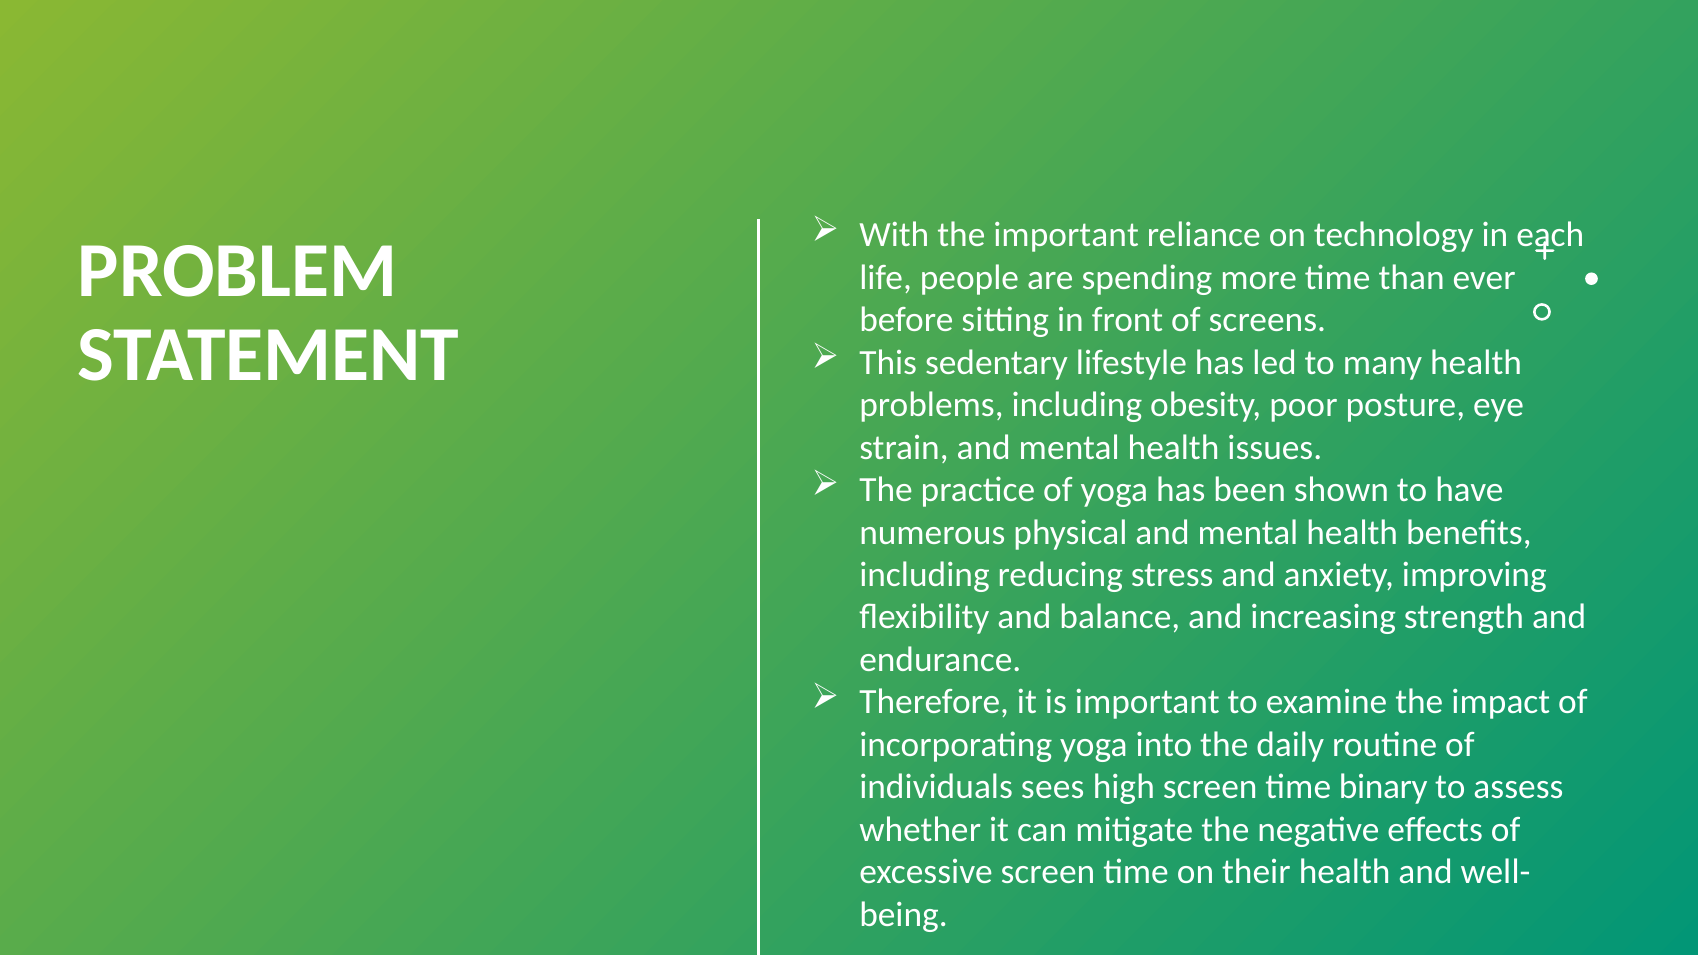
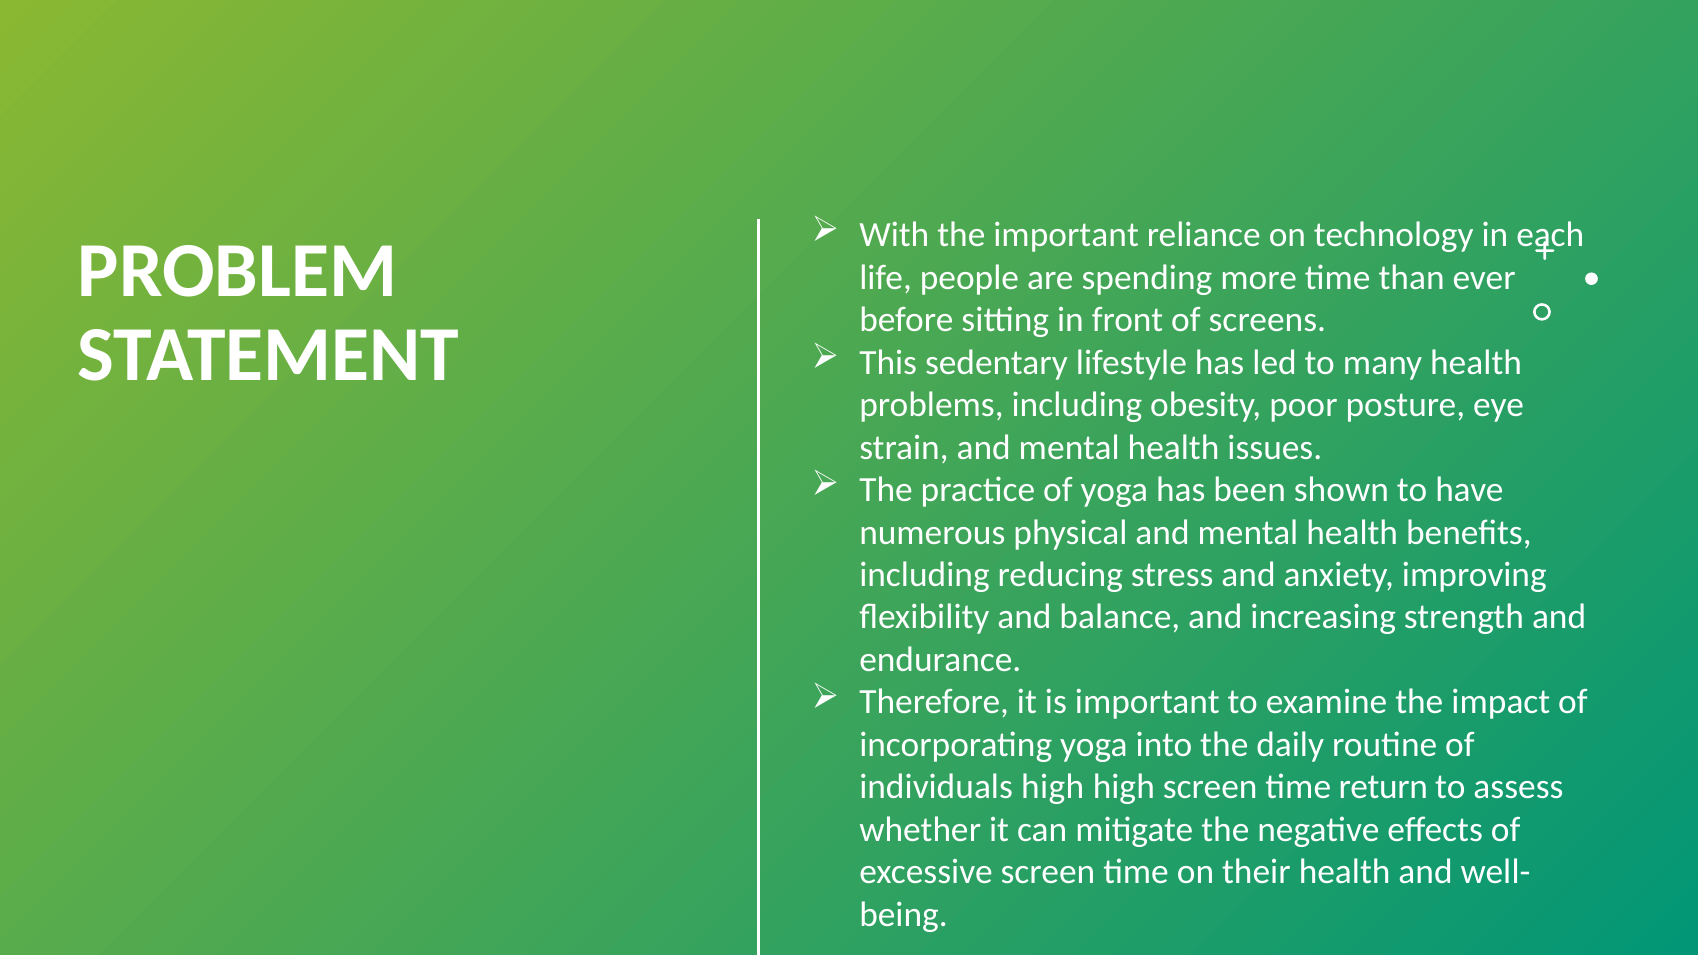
individuals sees: sees -> high
binary: binary -> return
